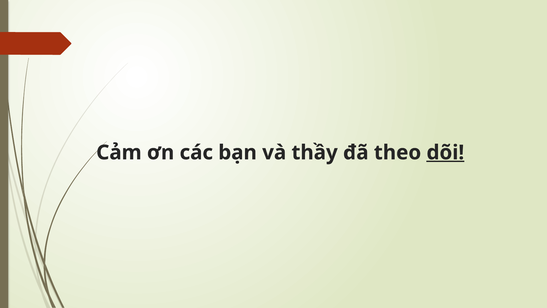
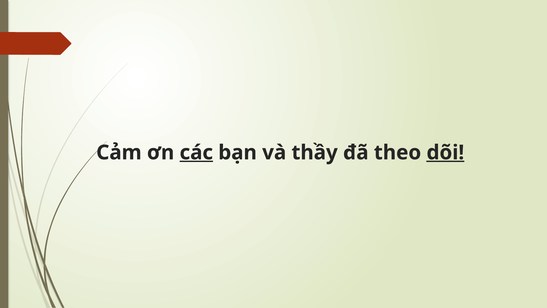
các underline: none -> present
